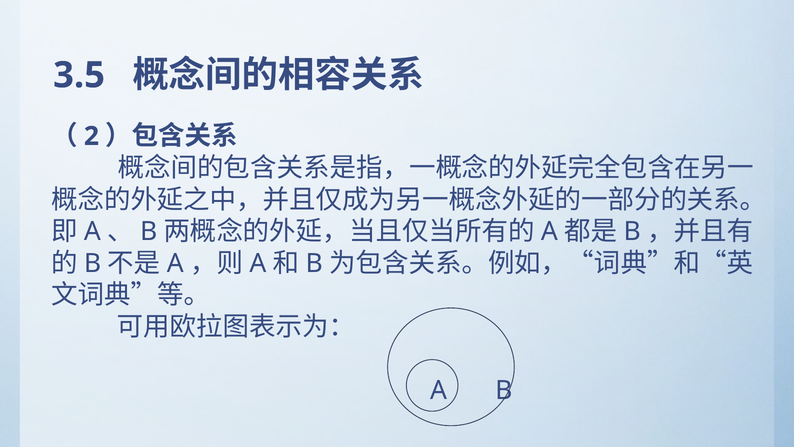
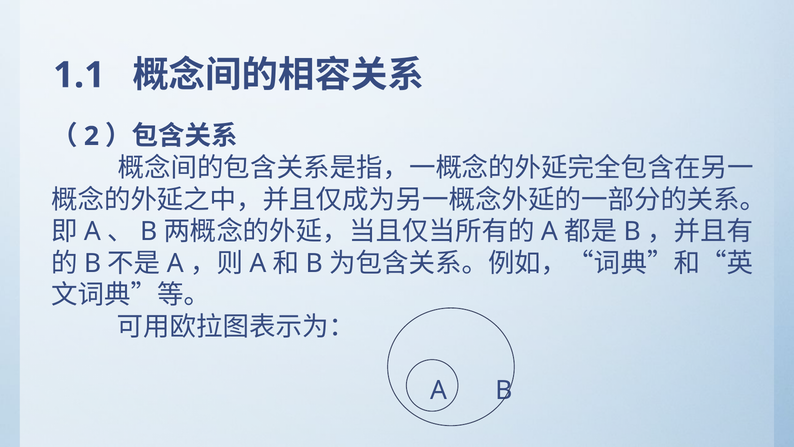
3.5: 3.5 -> 1.1
